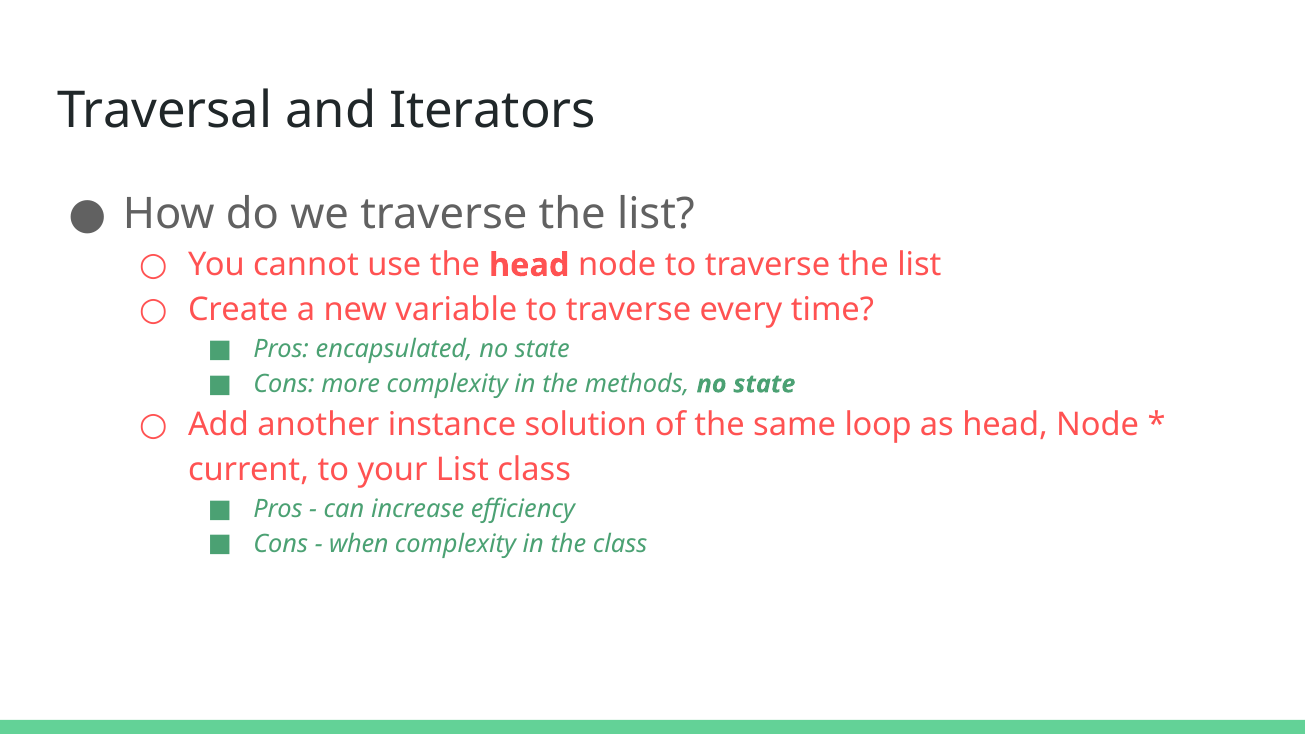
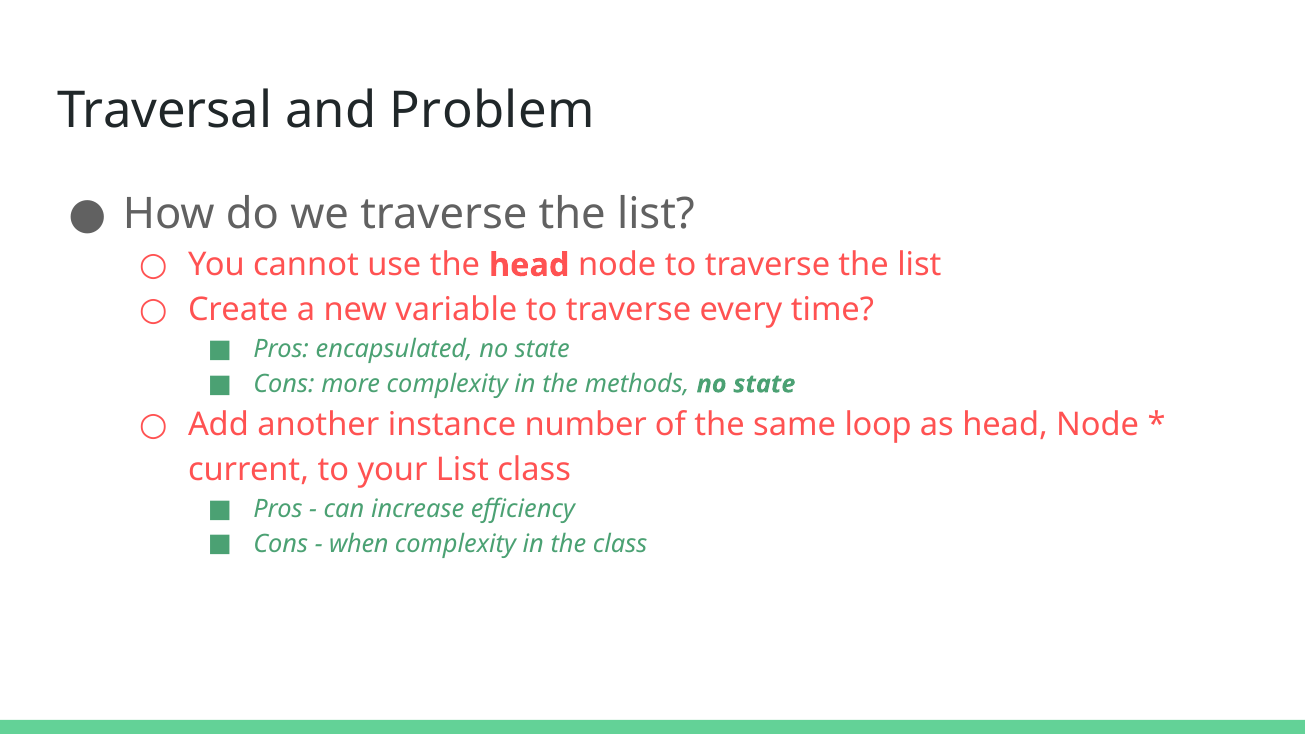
Iterators: Iterators -> Problem
solution: solution -> number
